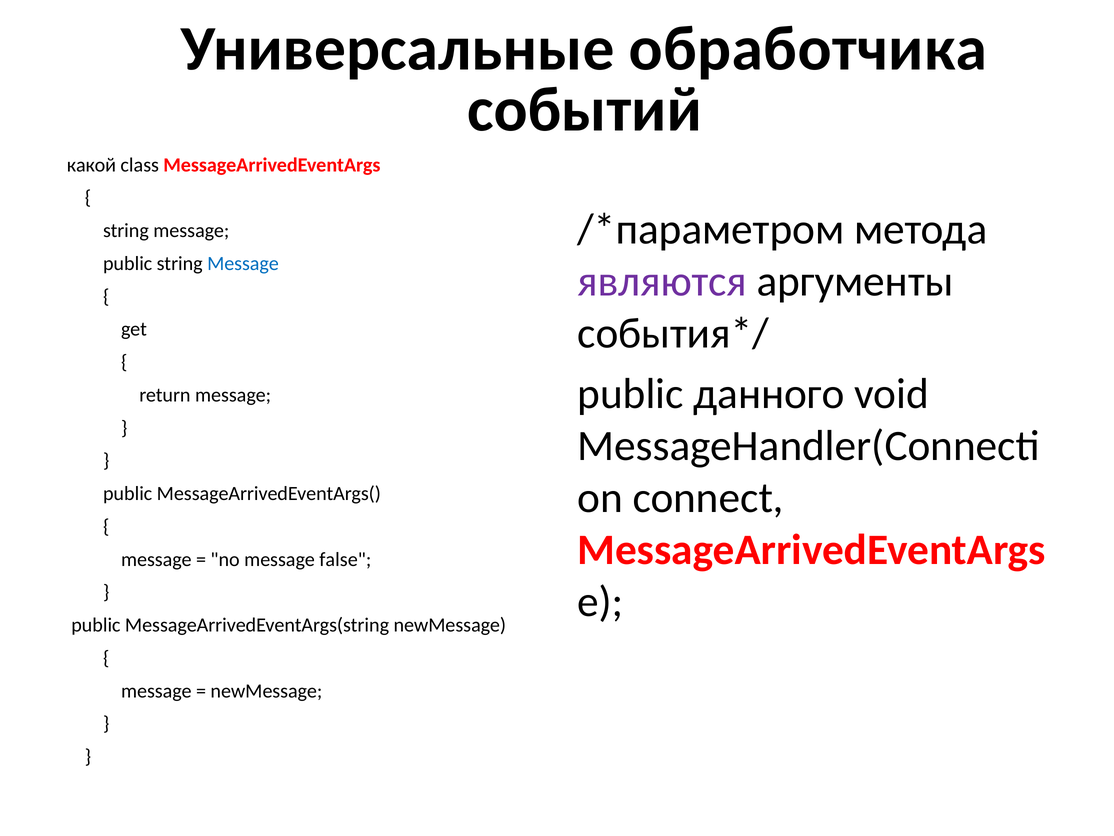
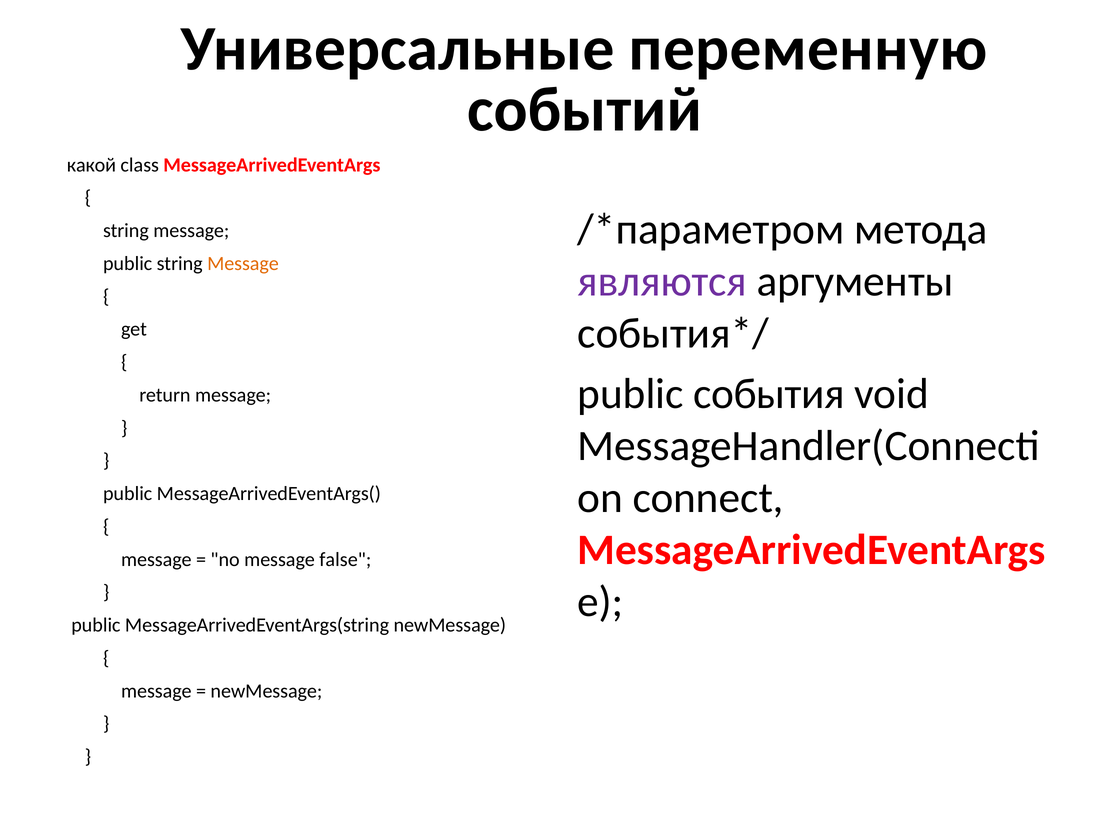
обработчика: обработчика -> переменную
Message at (243, 263) colour: blue -> orange
данного: данного -> события
